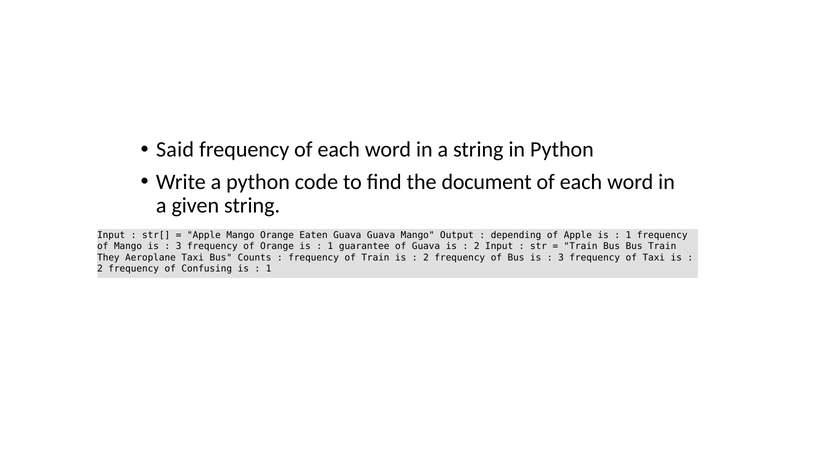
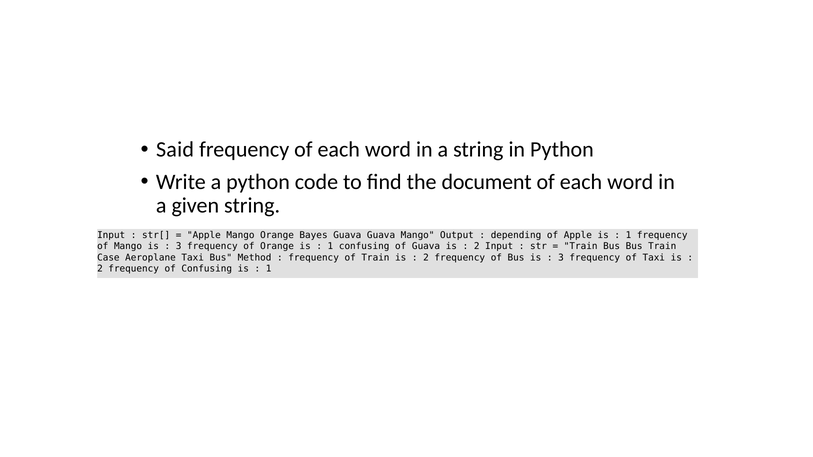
Eaten: Eaten -> Bayes
1 guarantee: guarantee -> confusing
They: They -> Case
Counts: Counts -> Method
